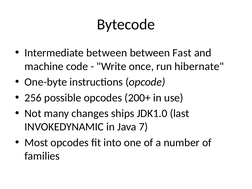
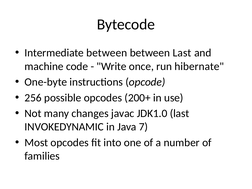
between Fast: Fast -> Last
ships: ships -> javac
